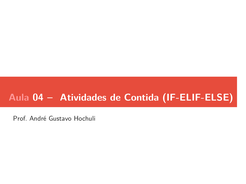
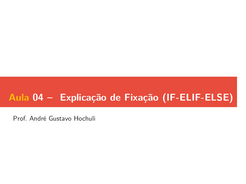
Aula colour: pink -> yellow
Atividades: Atividades -> Explicação
Contida: Contida -> Fixação
